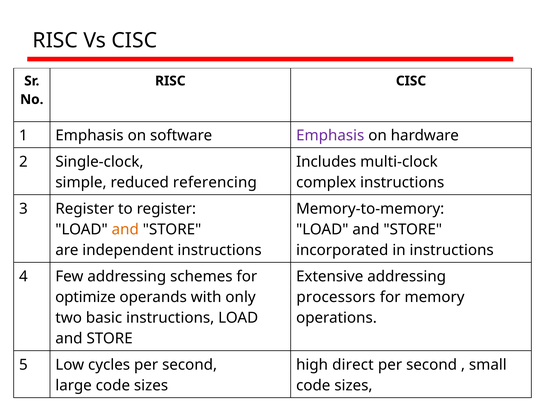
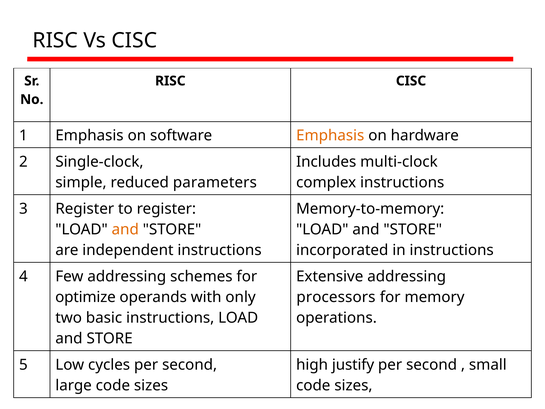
Emphasis at (330, 136) colour: purple -> orange
referencing: referencing -> parameters
direct: direct -> justify
